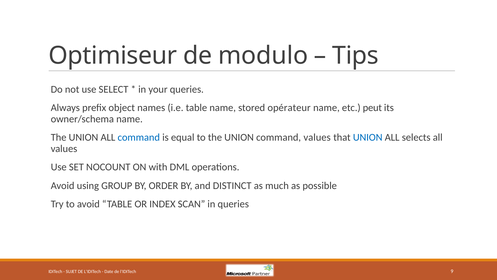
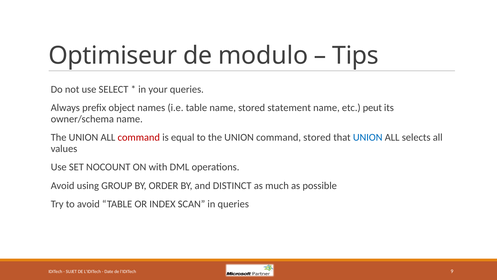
opérateur: opérateur -> statement
command at (139, 137) colour: blue -> red
command values: values -> stored
